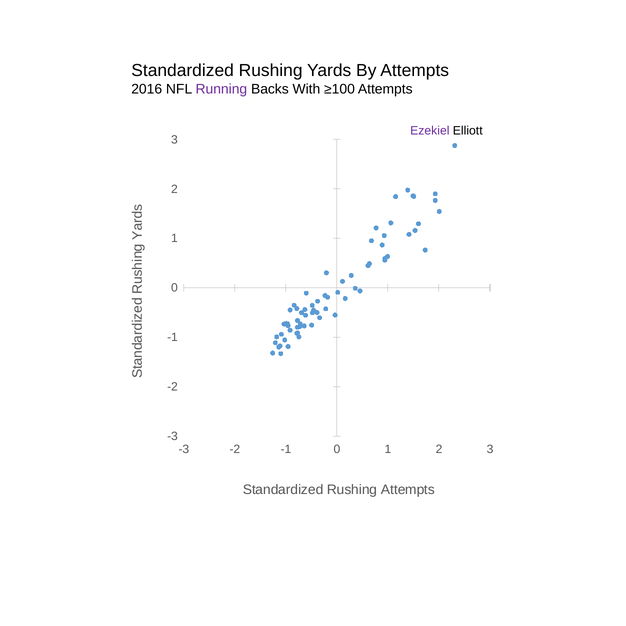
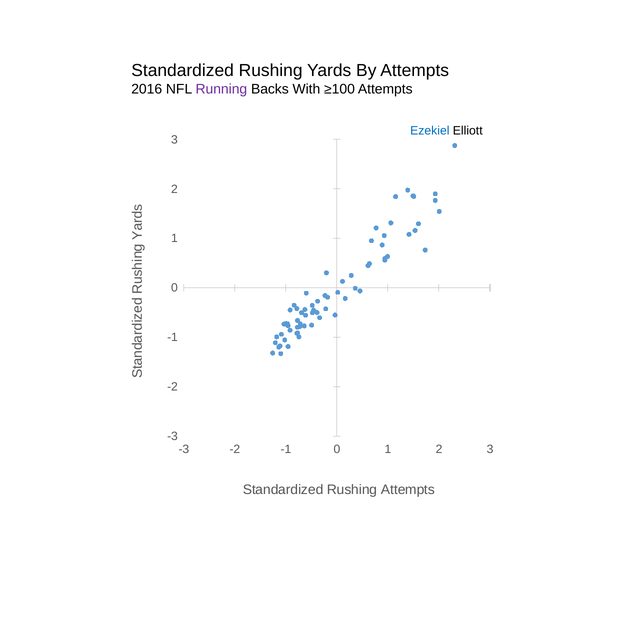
Ezekiel colour: purple -> blue
